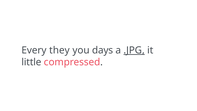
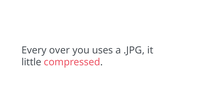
they: they -> over
days: days -> uses
.JPG underline: present -> none
